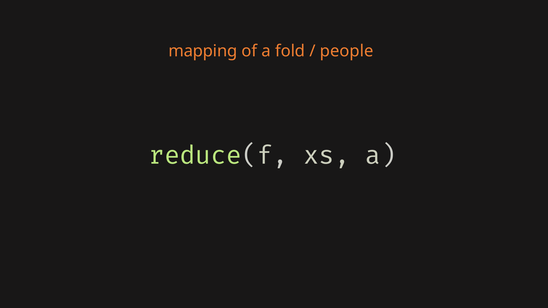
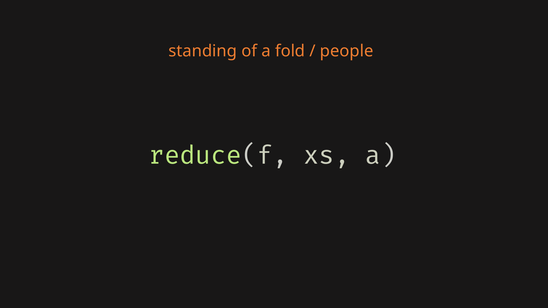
mapping: mapping -> standing
